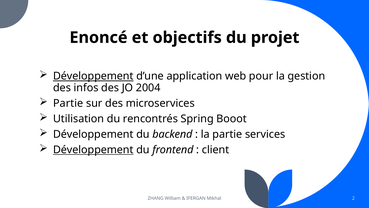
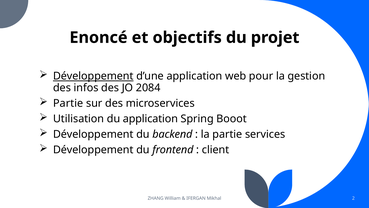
2004: 2004 -> 2084
du rencontrés: rencontrés -> application
Développement at (93, 150) underline: present -> none
